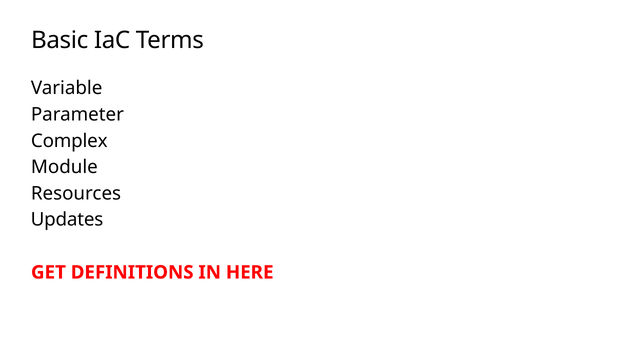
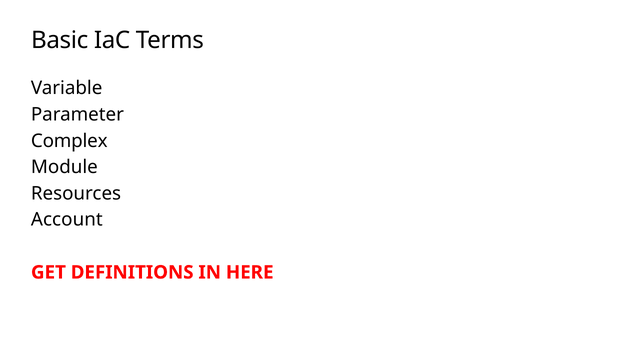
Updates: Updates -> Account
